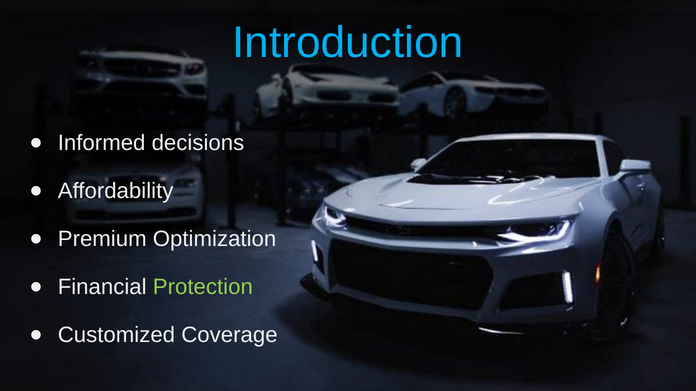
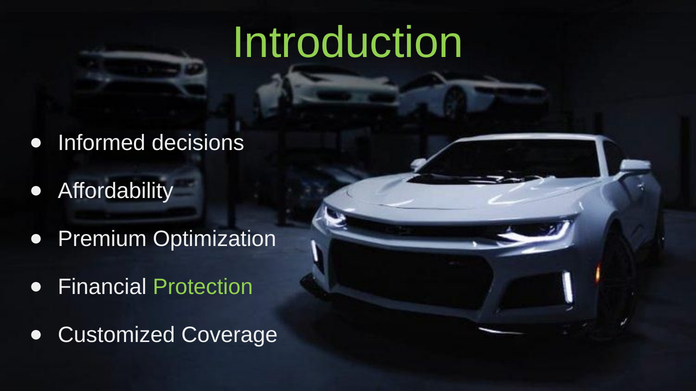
Introduction colour: light blue -> light green
